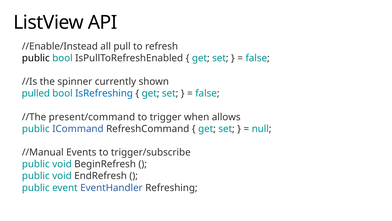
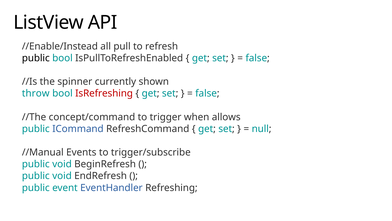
pulled: pulled -> throw
IsRefreshing colour: blue -> red
present/command: present/command -> concept/command
